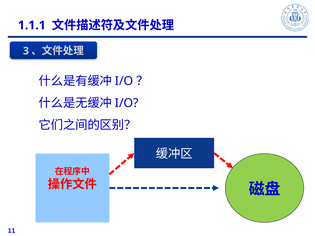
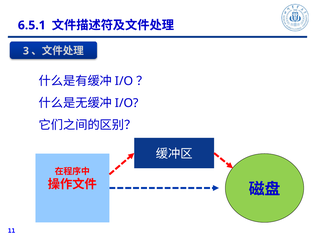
1.1.1: 1.1.1 -> 6.5.1
